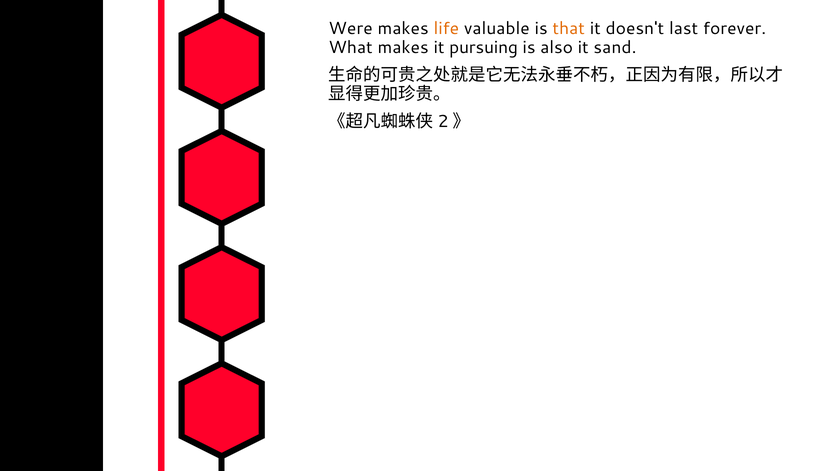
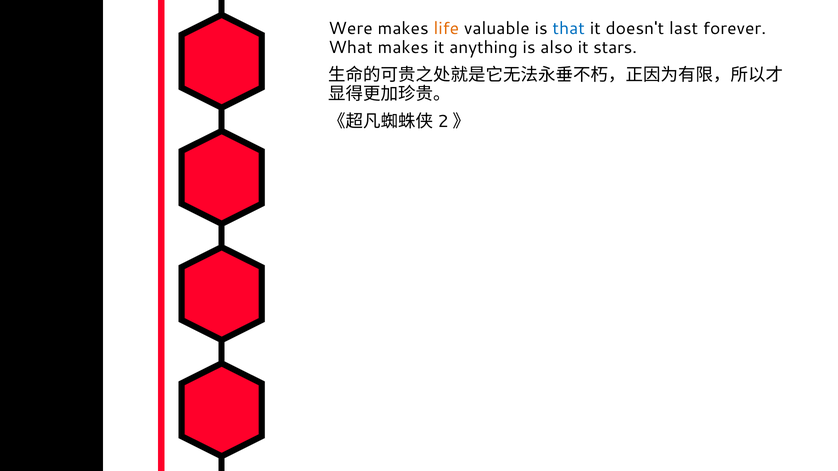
that colour: orange -> blue
pursuing: pursuing -> anything
sand: sand -> stars
